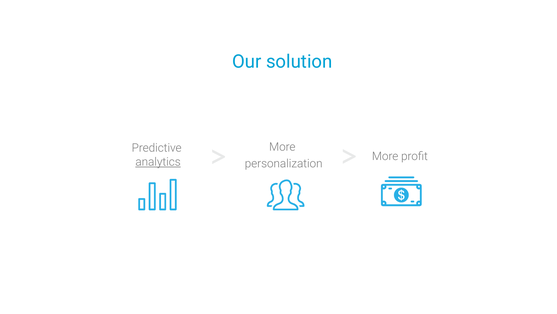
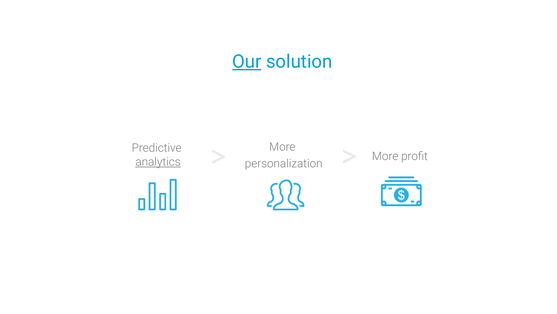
Our underline: none -> present
